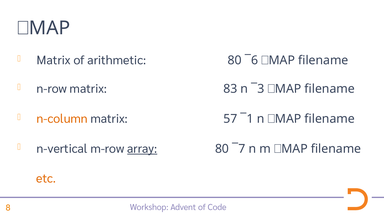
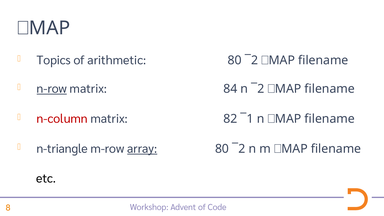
Matrix at (54, 60): Matrix -> Topics
¯6 at (251, 60): ¯6 -> ¯2
n-row underline: none -> present
83: 83 -> 84
n ¯3: ¯3 -> ¯2
n-column colour: orange -> red
57: 57 -> 82
n-vertical: n-vertical -> n-triangle
¯7 at (239, 149): ¯7 -> ¯2
etc colour: orange -> black
